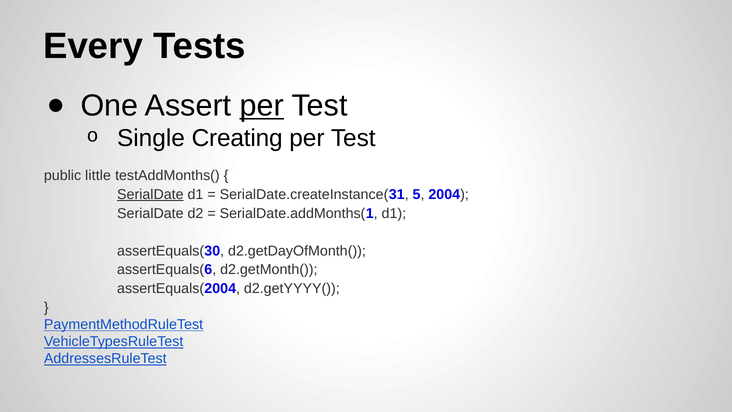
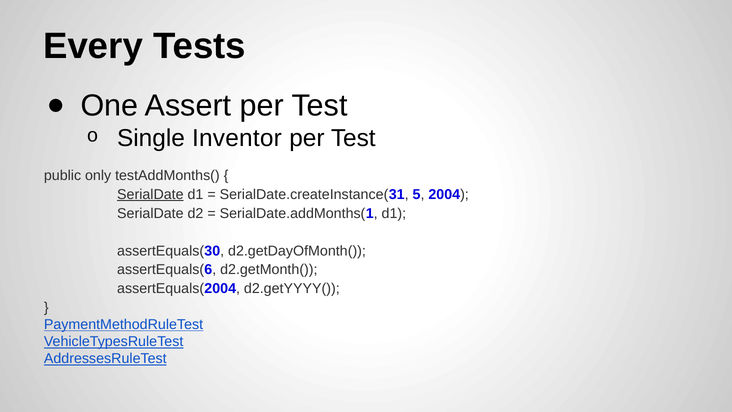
per at (262, 106) underline: present -> none
Creating: Creating -> Inventor
little: little -> only
